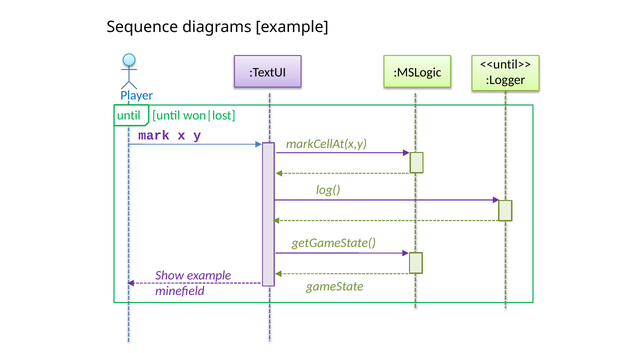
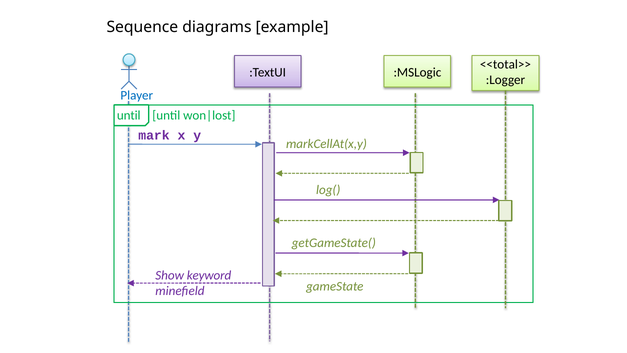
<<until>>: <<until>> -> <<total>>
Show example: example -> keyword
